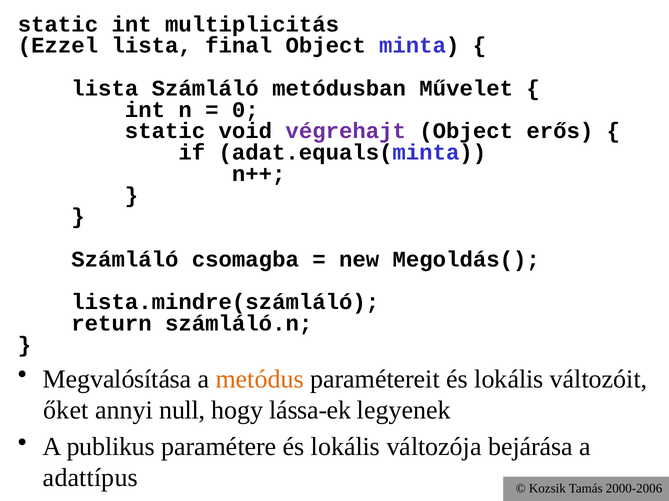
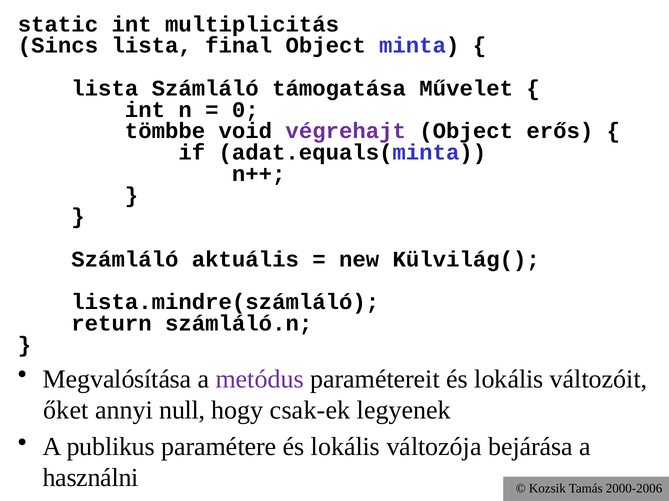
Ezzel: Ezzel -> Sincs
metódusban: metódusban -> támogatása
static at (165, 131): static -> tömbbe
csomagba: csomagba -> aktuális
Megoldás(: Megoldás( -> Külvilág(
metódus colour: orange -> purple
lássa-ek: lássa-ek -> csak-ek
adattípus: adattípus -> használni
